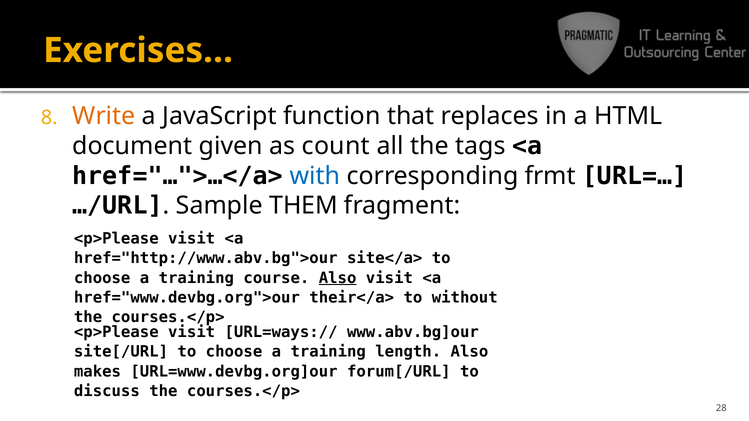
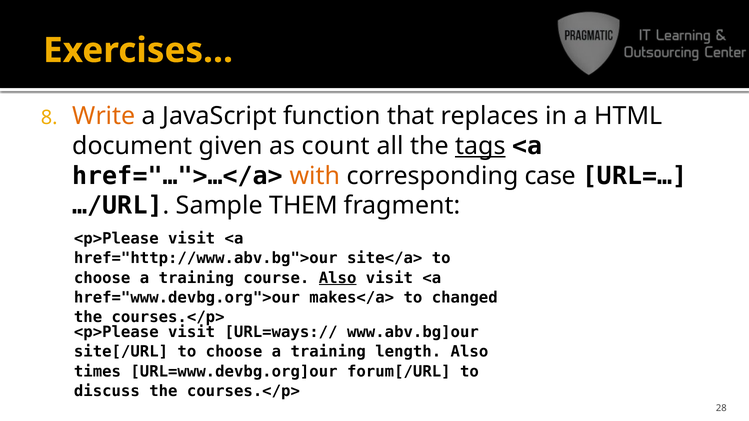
tags underline: none -> present
with colour: blue -> orange
frmt: frmt -> case
their</a>: their</a> -> makes</a>
without: without -> changed
makes: makes -> times
